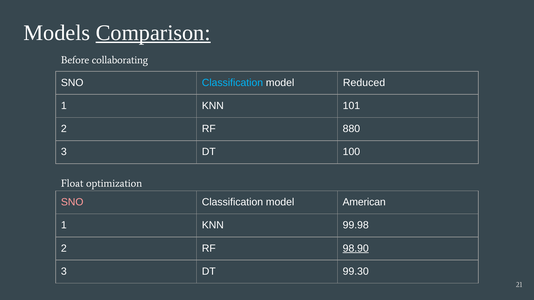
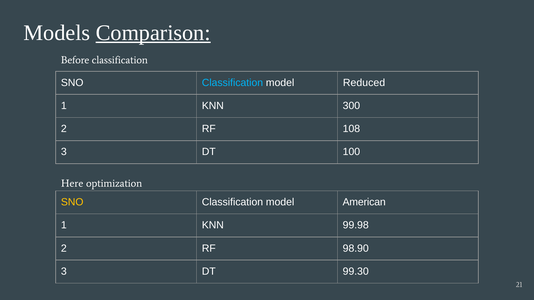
Before collaborating: collaborating -> classification
101: 101 -> 300
880: 880 -> 108
Float: Float -> Here
SNO at (72, 202) colour: pink -> yellow
98.90 underline: present -> none
